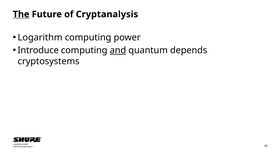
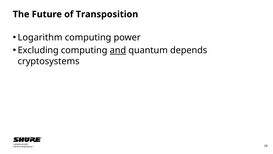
The underline: present -> none
Cryptanalysis: Cryptanalysis -> Transposition
Introduce: Introduce -> Excluding
